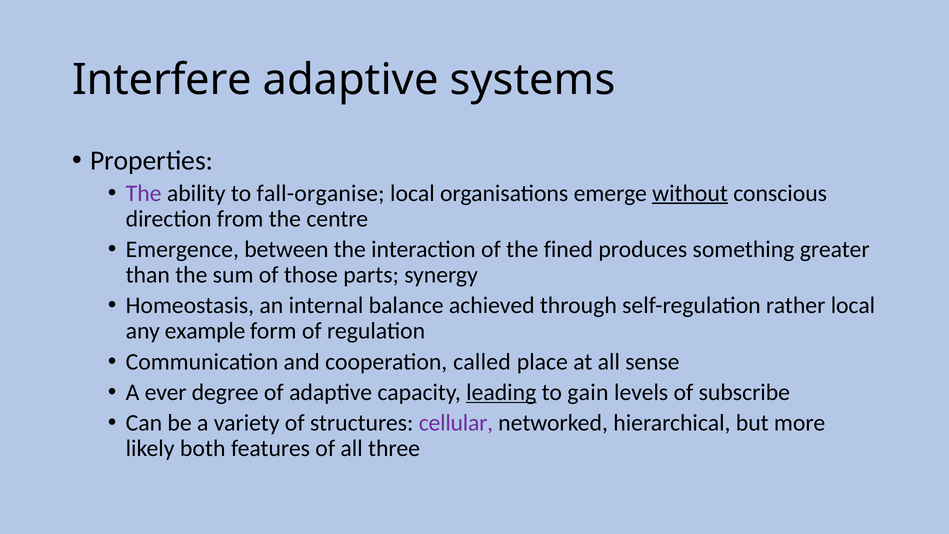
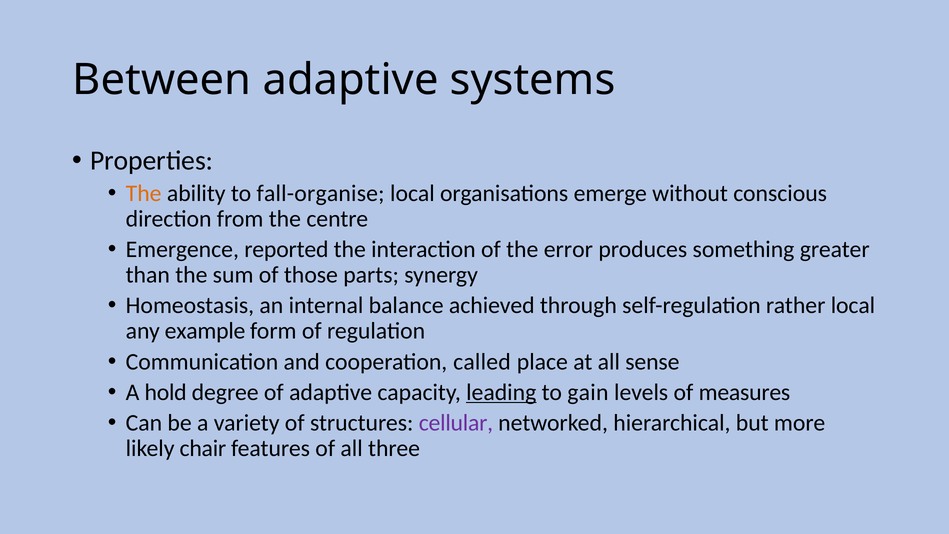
Interfere: Interfere -> Between
The at (144, 193) colour: purple -> orange
without underline: present -> none
between: between -> reported
fined: fined -> error
ever: ever -> hold
subscribe: subscribe -> measures
both: both -> chair
